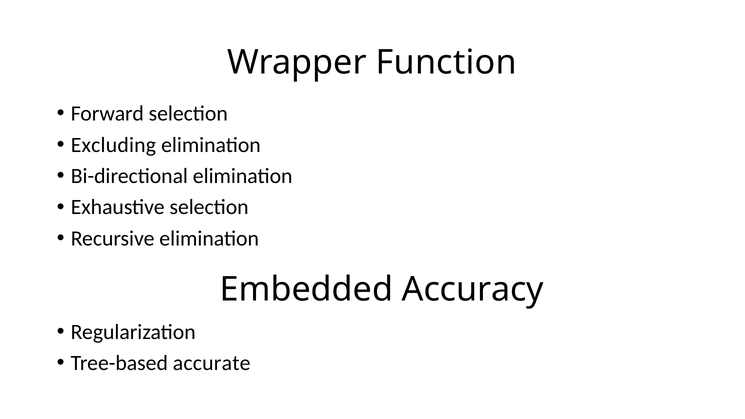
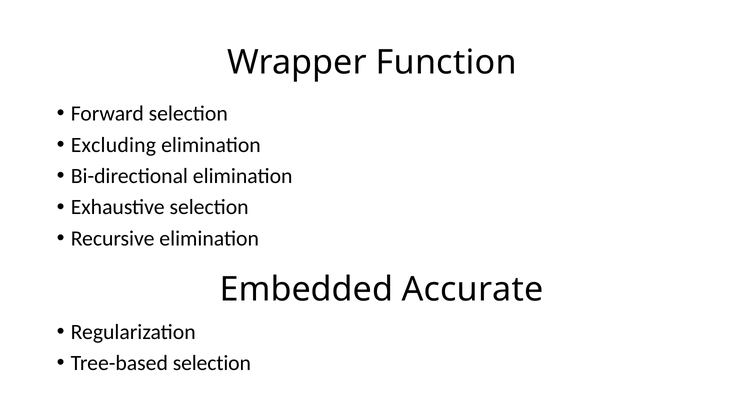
Accuracy: Accuracy -> Accurate
Tree-based accurate: accurate -> selection
